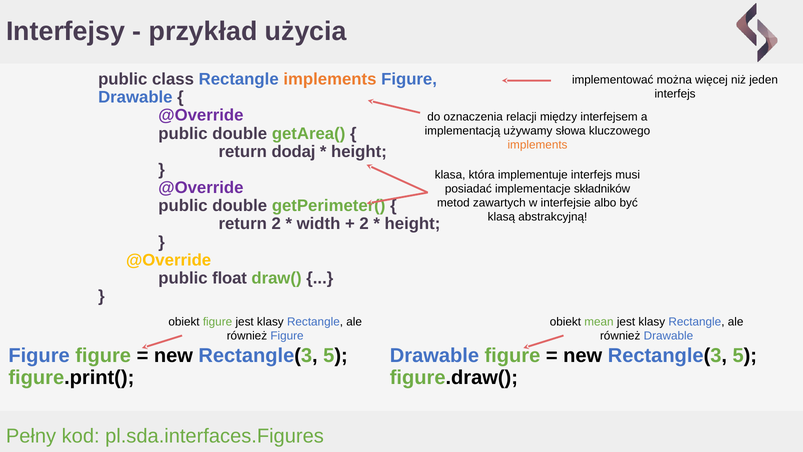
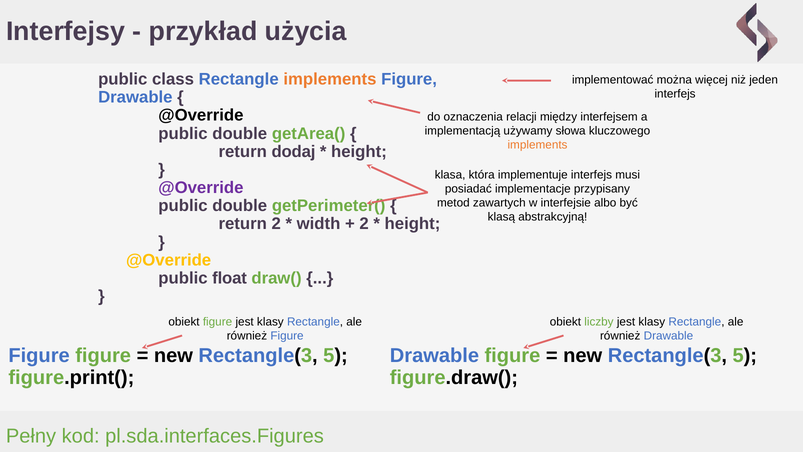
@Override at (201, 115) colour: purple -> black
składników: składników -> przypisany
mean: mean -> liczby
